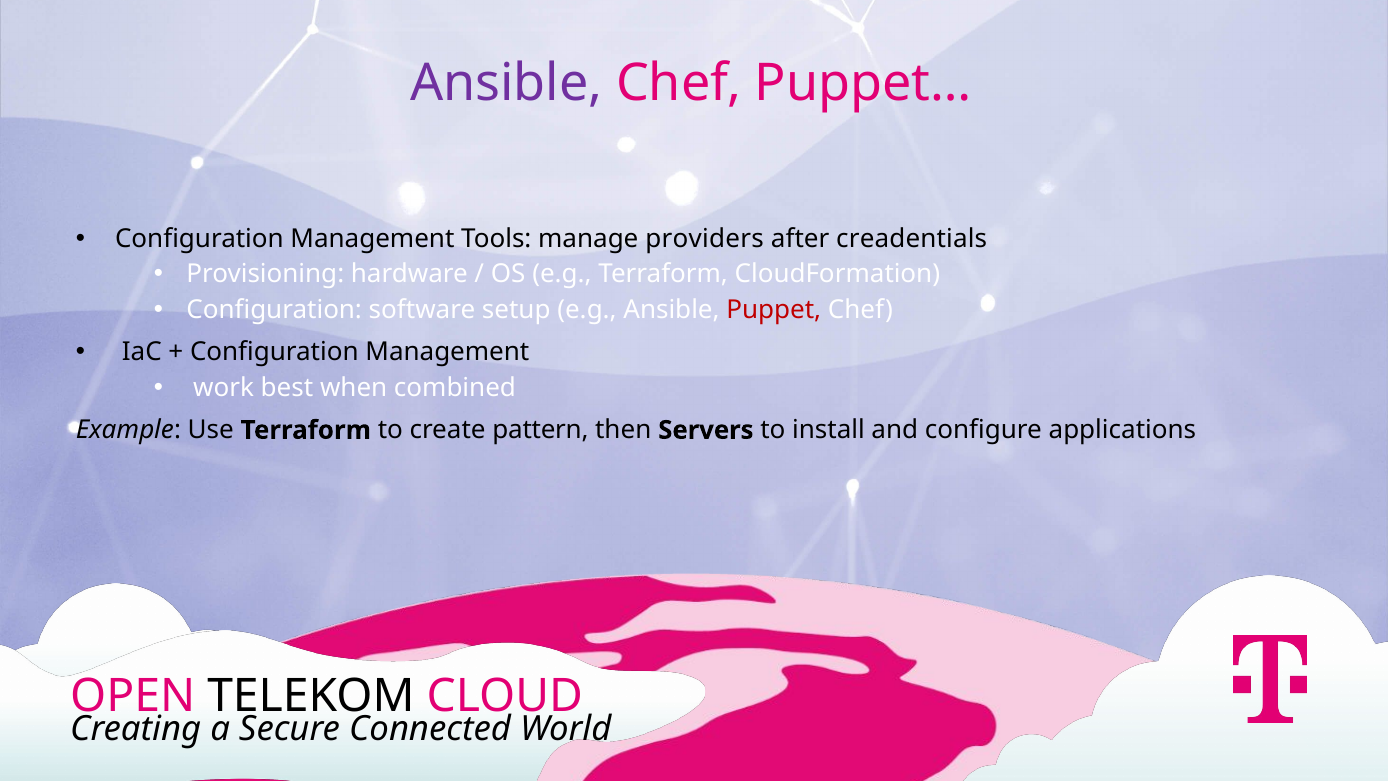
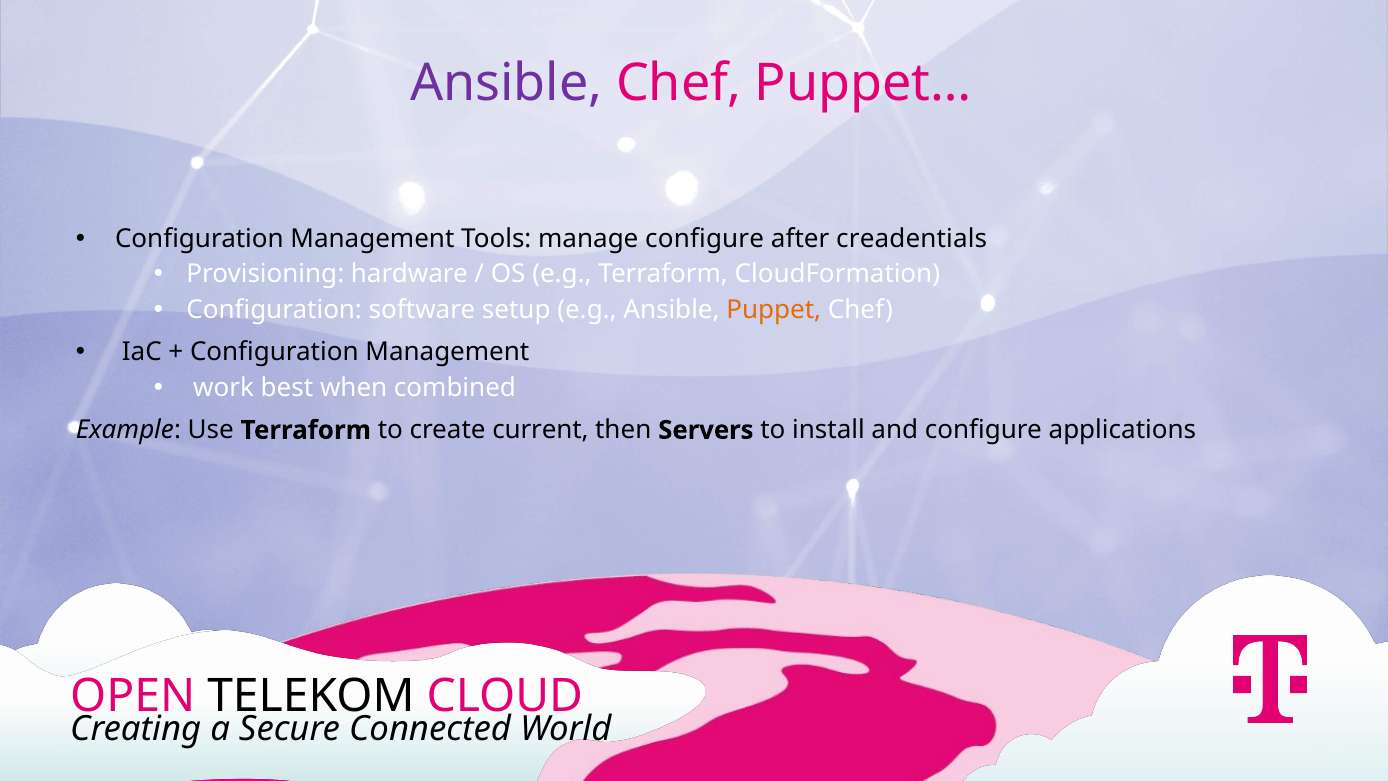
manage providers: providers -> configure
Puppet colour: red -> orange
pattern: pattern -> current
